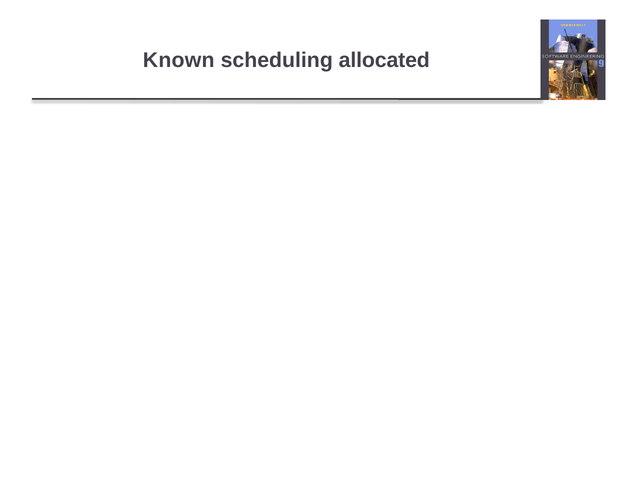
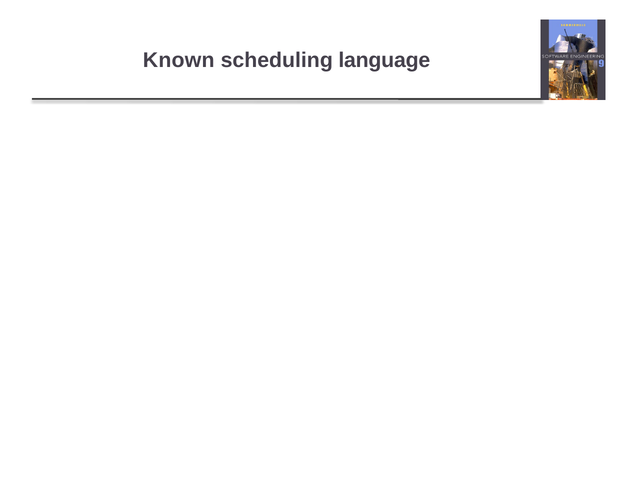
allocated: allocated -> language
